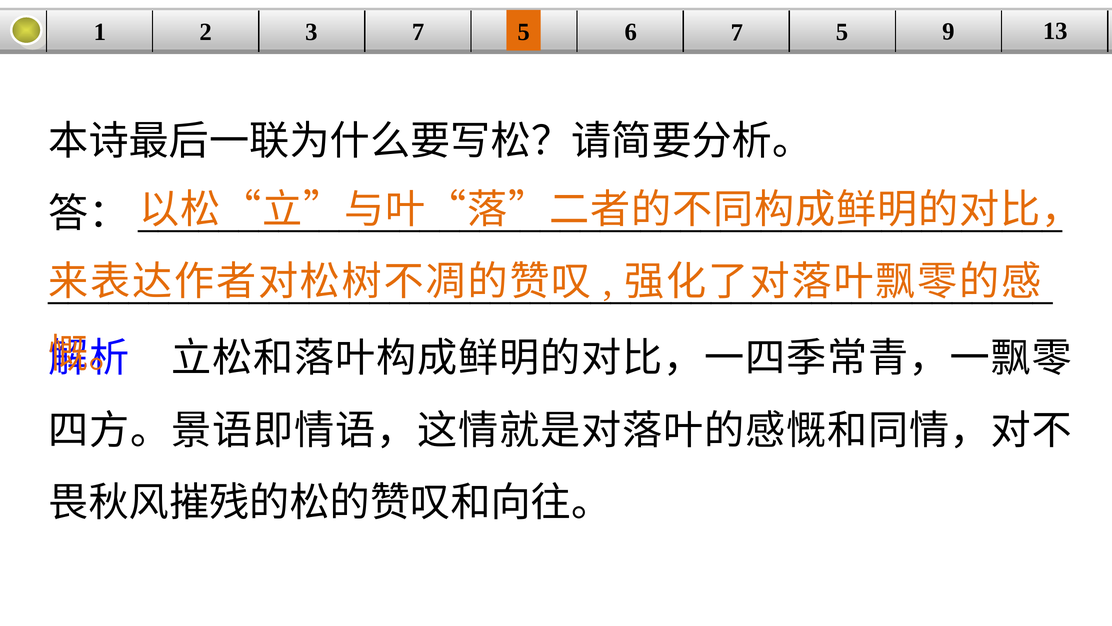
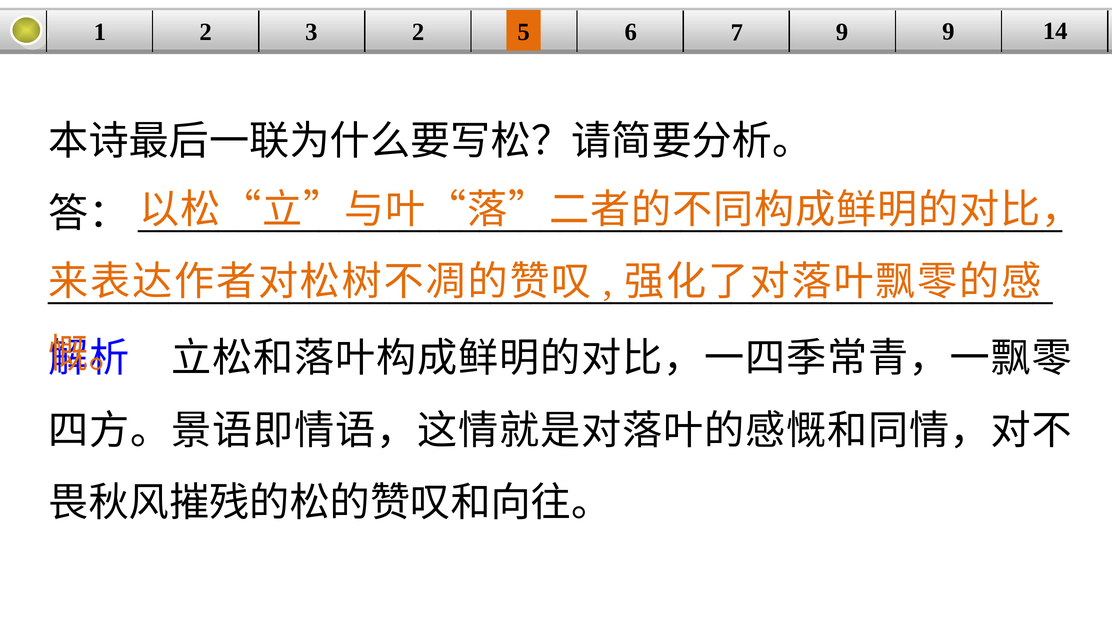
3 7: 7 -> 2
6 7 5: 5 -> 9
13: 13 -> 14
